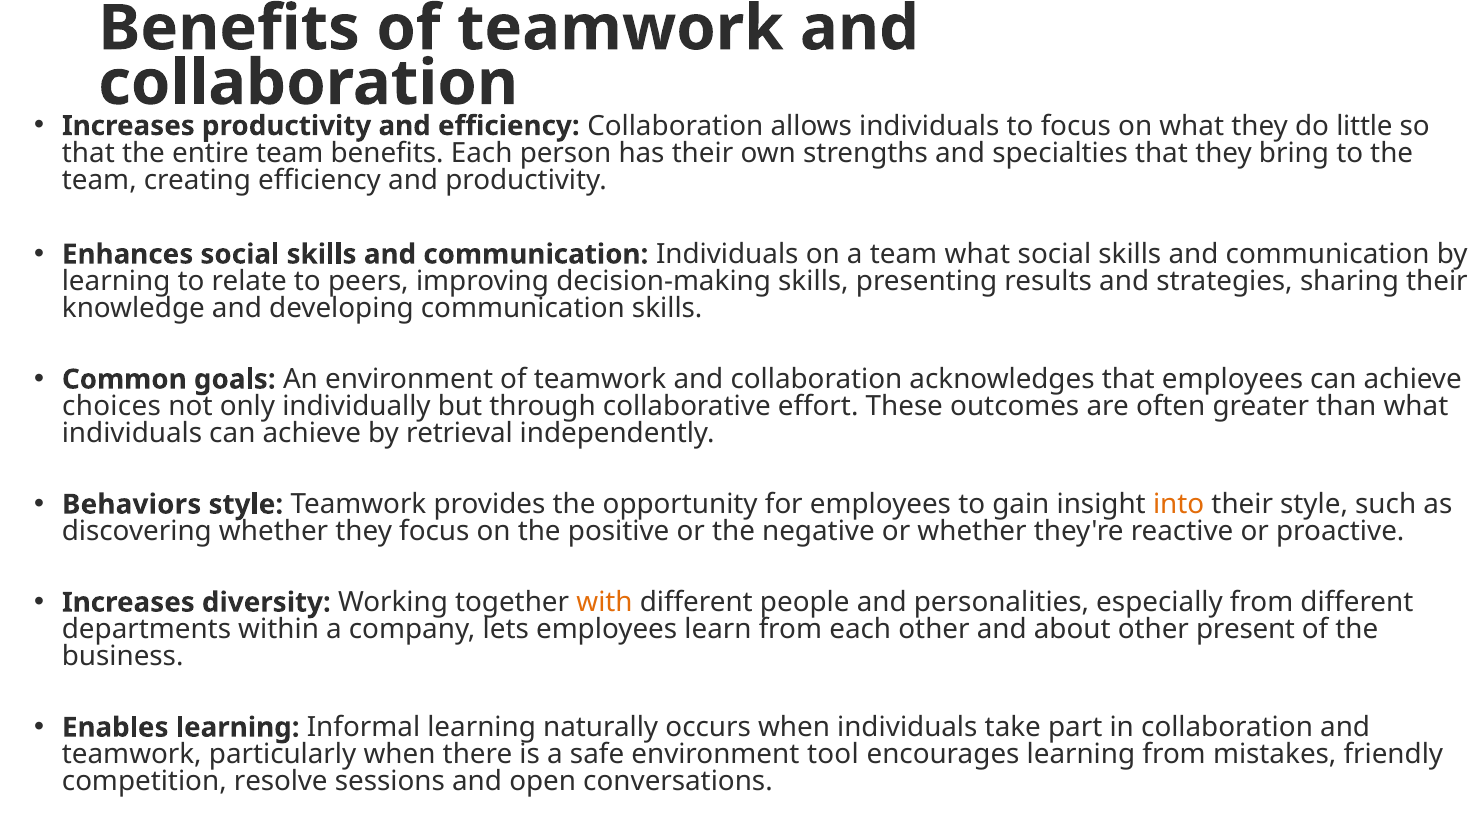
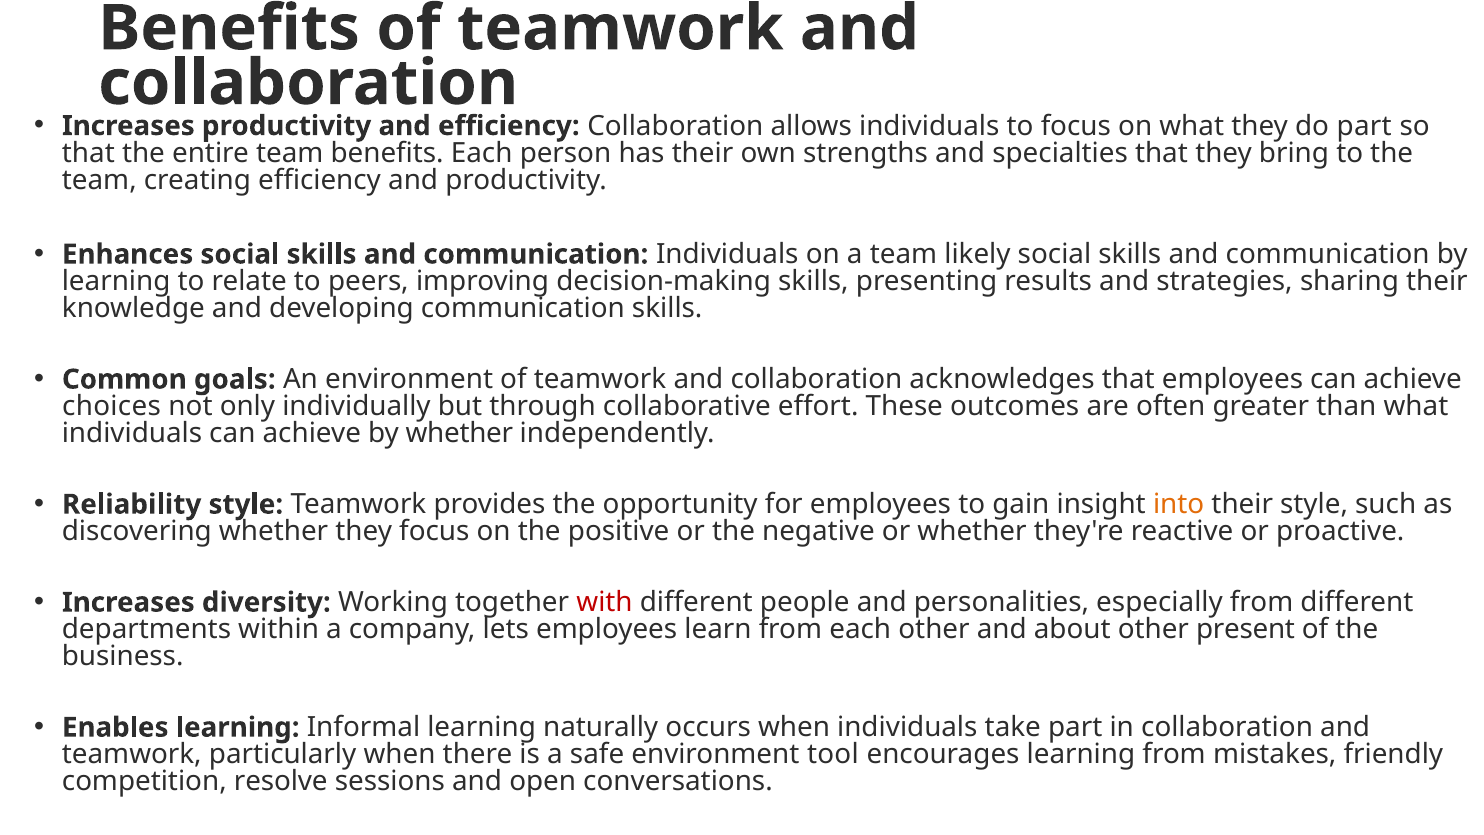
do little: little -> part
team what: what -> likely
by retrieval: retrieval -> whether
Behaviors: Behaviors -> Reliability
with colour: orange -> red
